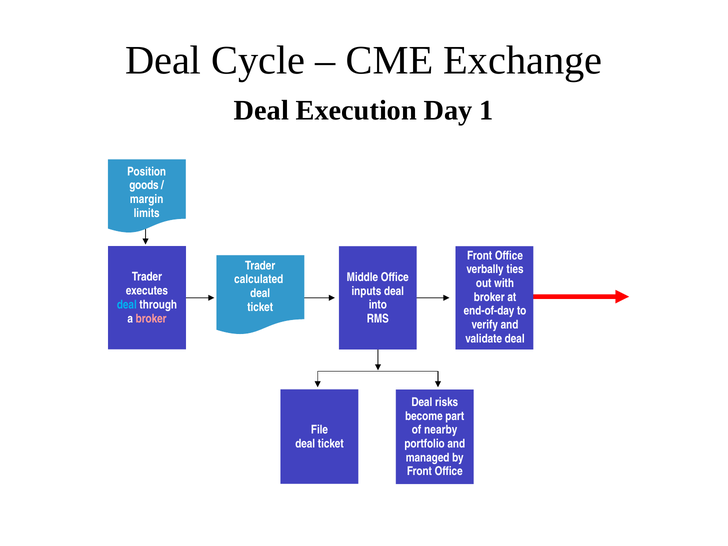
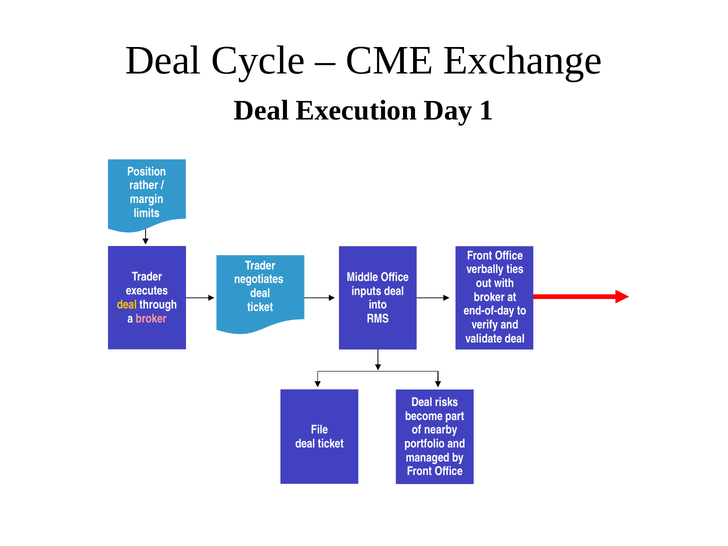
goods: goods -> rather
calculated: calculated -> negotiates
deal at (127, 305) colour: light blue -> yellow
